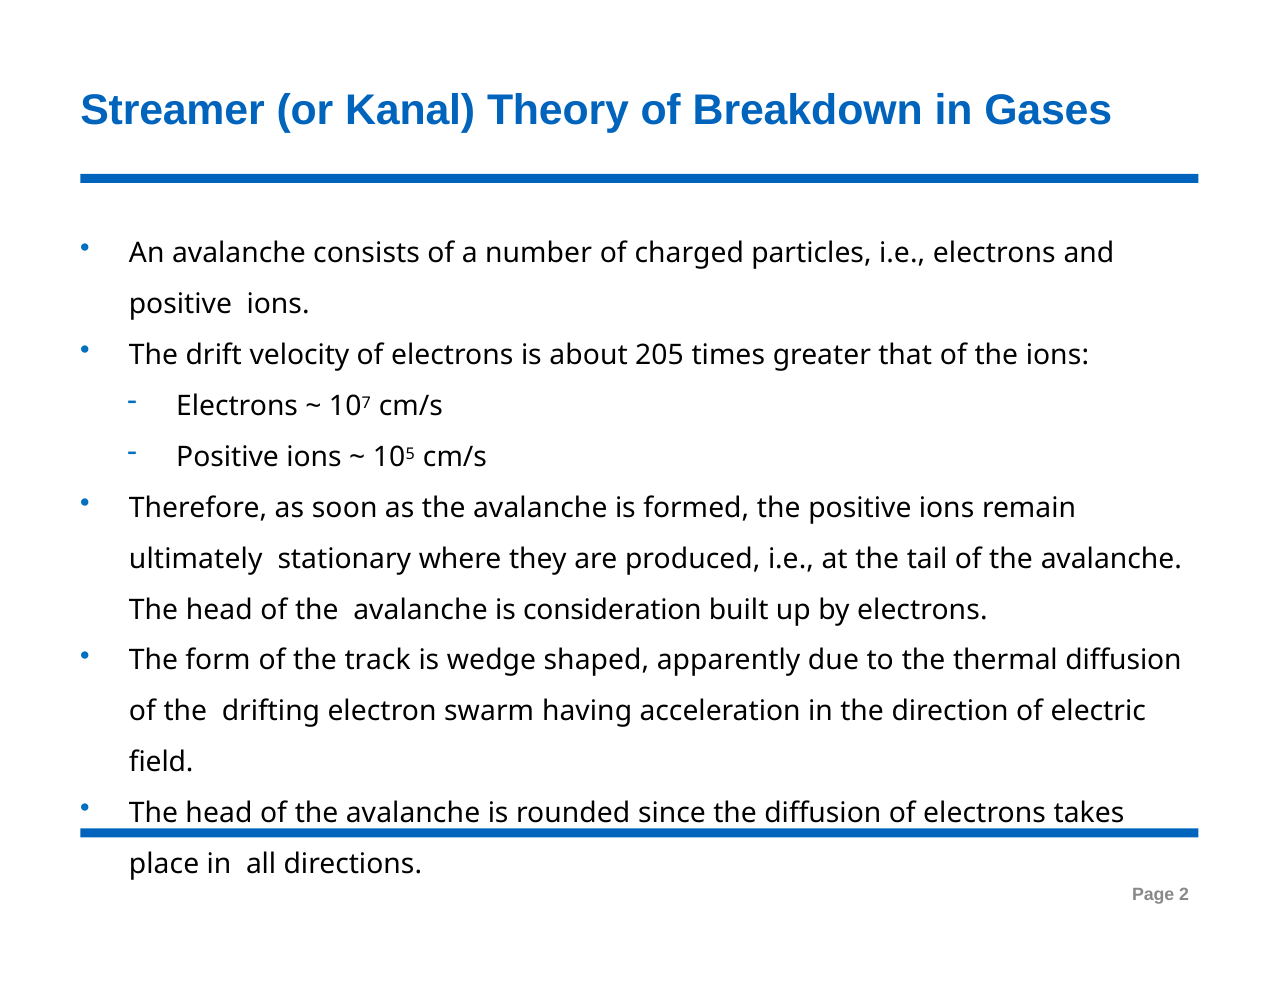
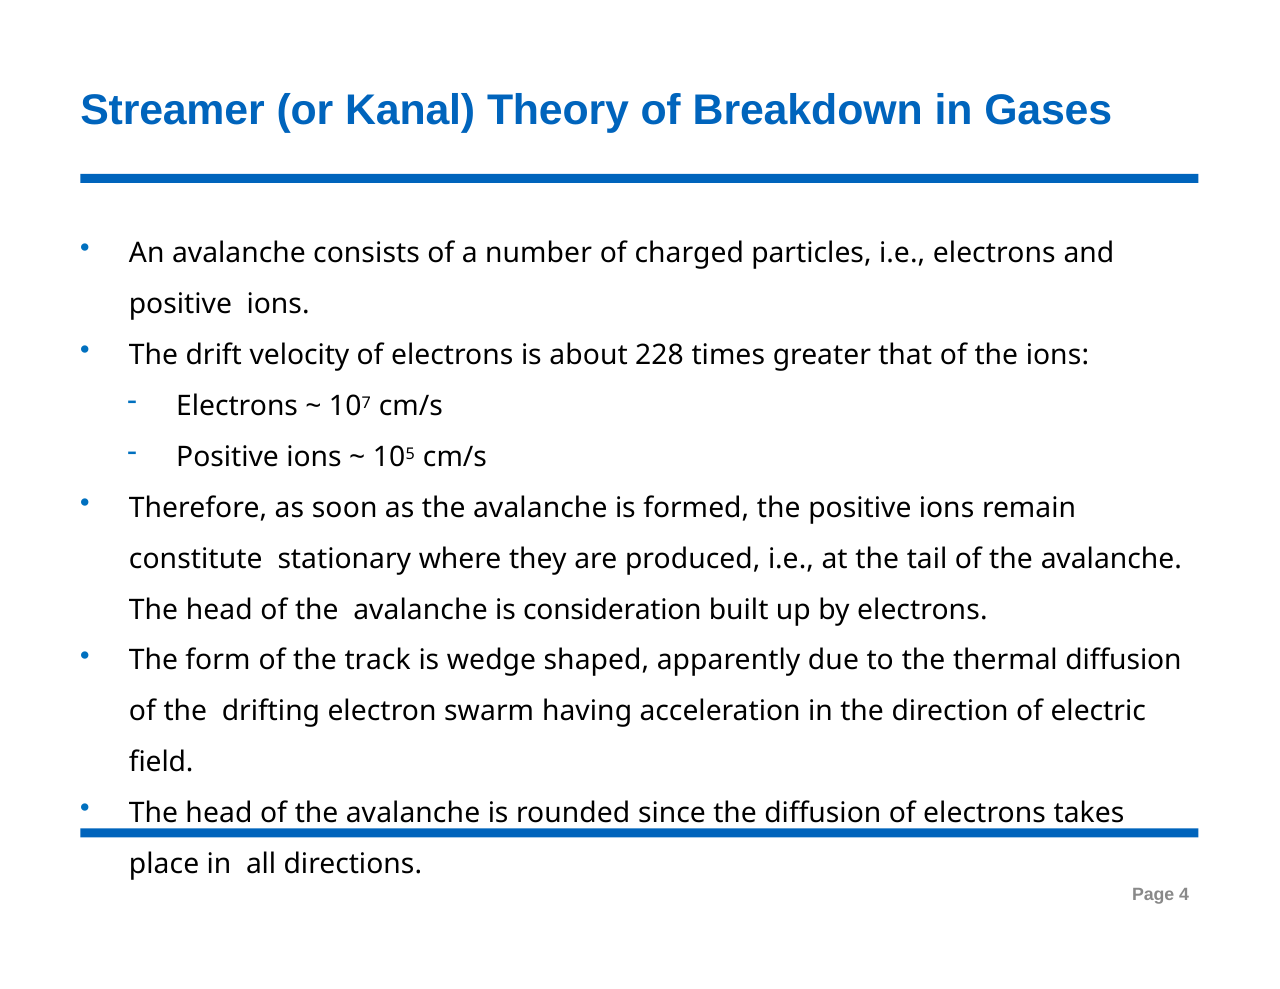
205: 205 -> 228
ultimately: ultimately -> constitute
2: 2 -> 4
